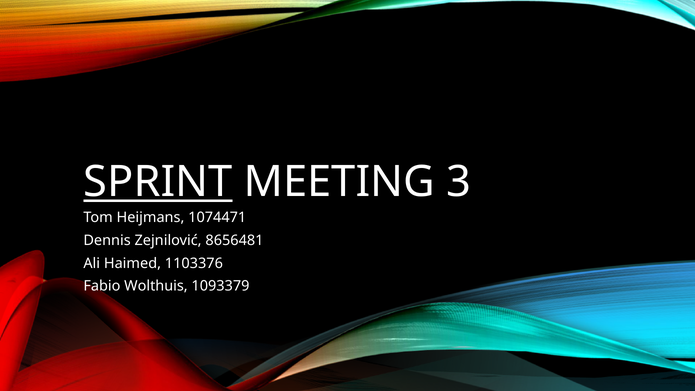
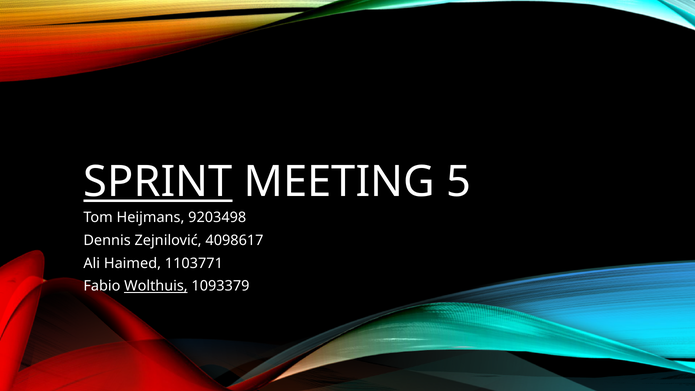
3: 3 -> 5
1074471: 1074471 -> 9203498
8656481: 8656481 -> 4098617
1103376: 1103376 -> 1103771
Wolthuis underline: none -> present
